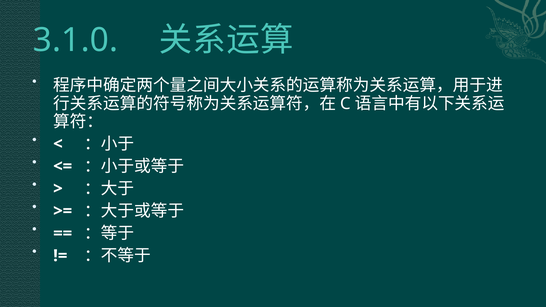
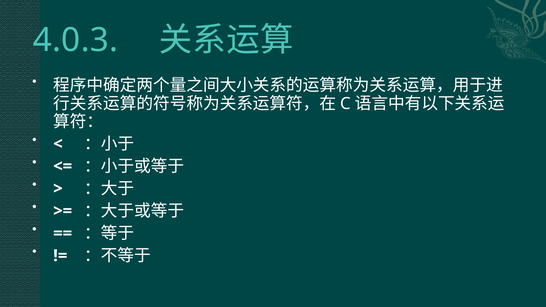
3.1.0: 3.1.0 -> 4.0.3
